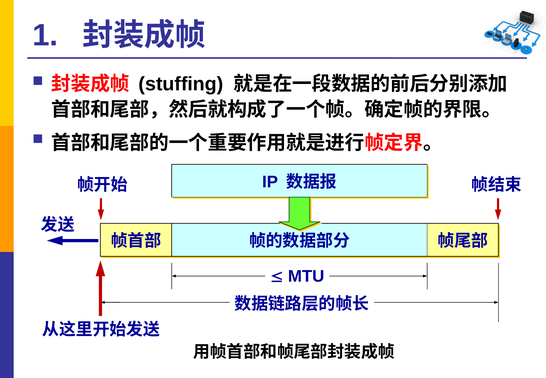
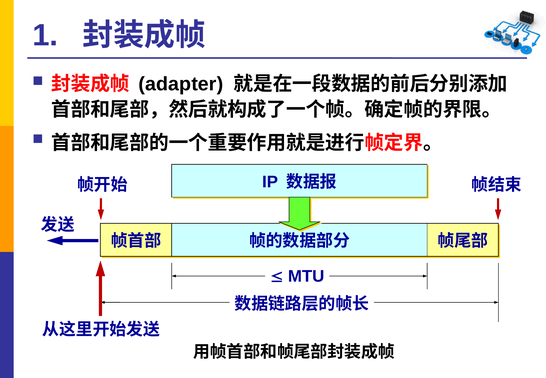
stuffing: stuffing -> adapter
